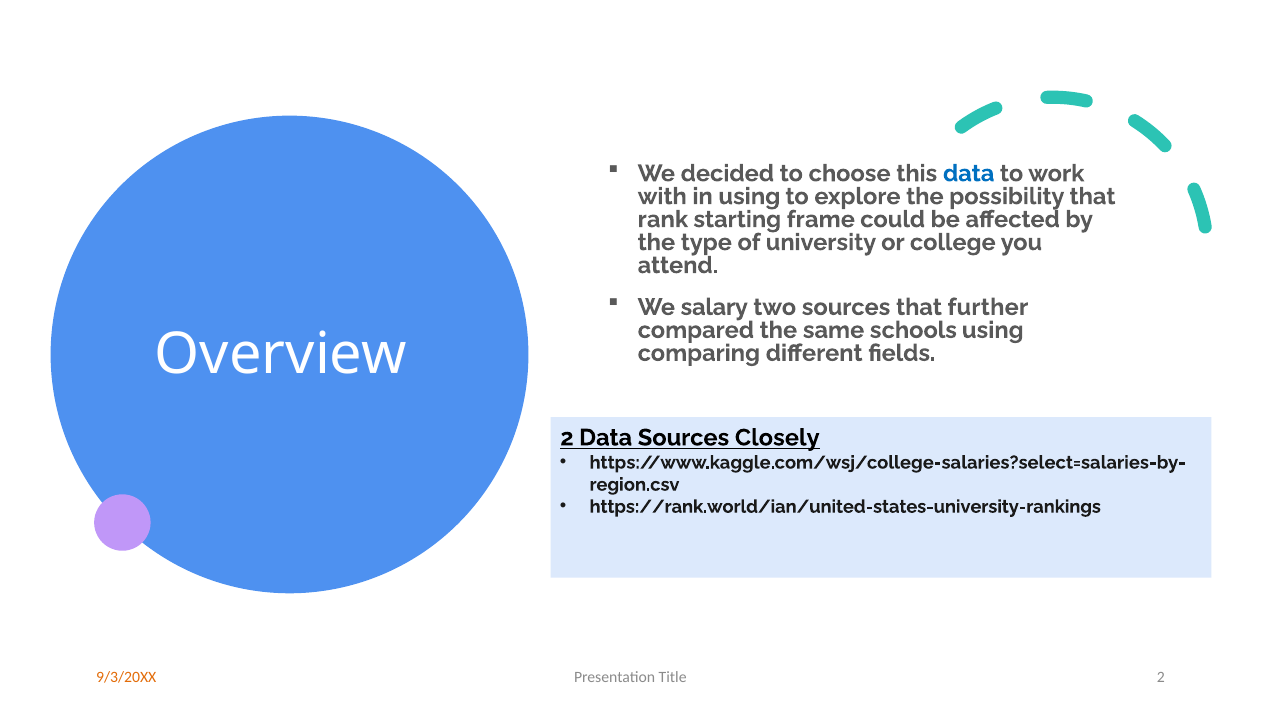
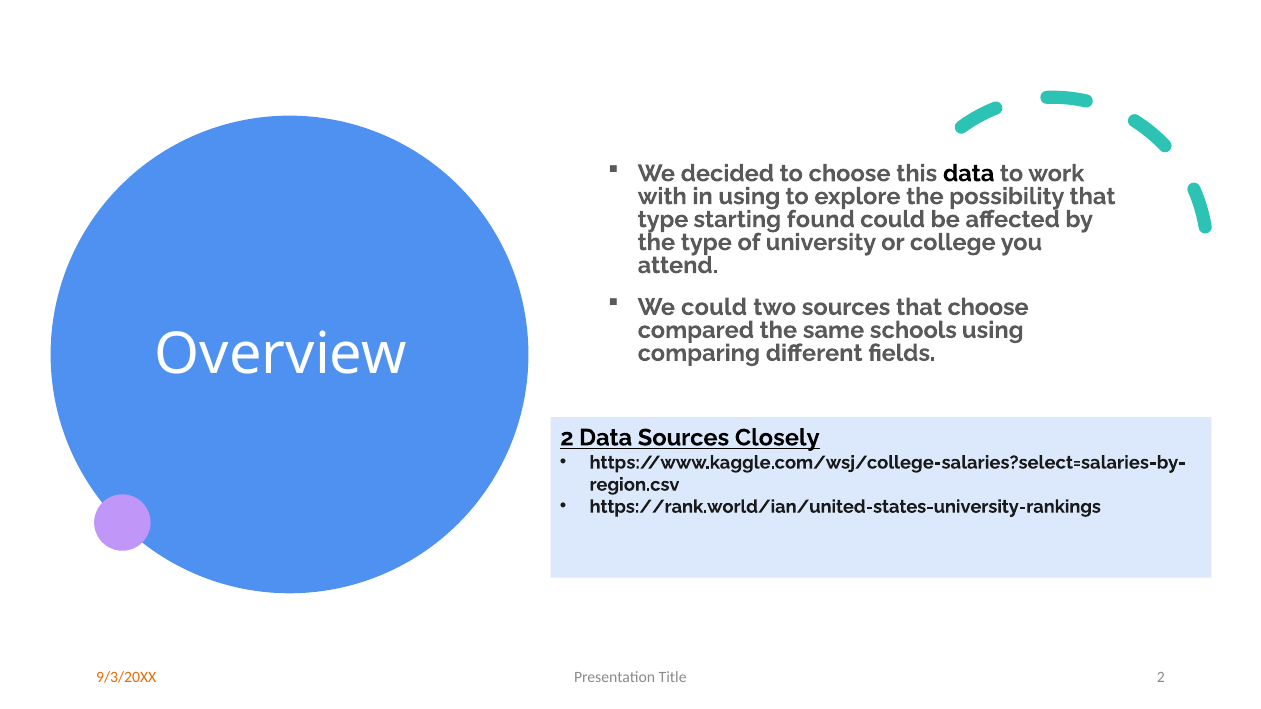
data at (969, 174) colour: blue -> black
rank at (663, 219): rank -> type
frame: frame -> found
We salary: salary -> could
that further: further -> choose
